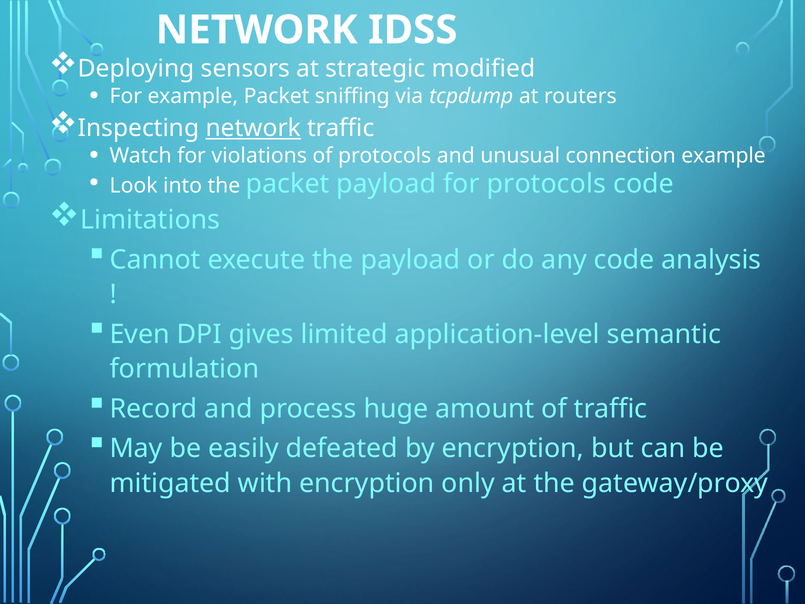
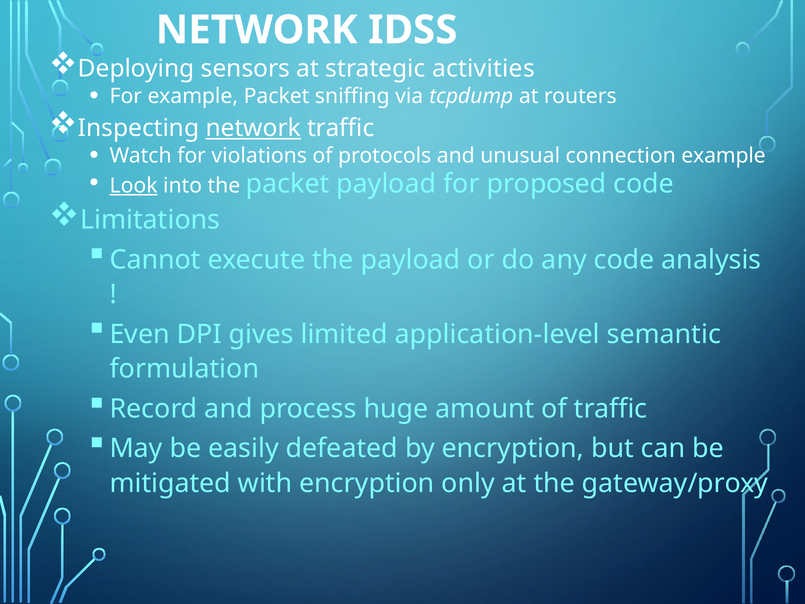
modified: modified -> activities
Look underline: none -> present
for protocols: protocols -> proposed
